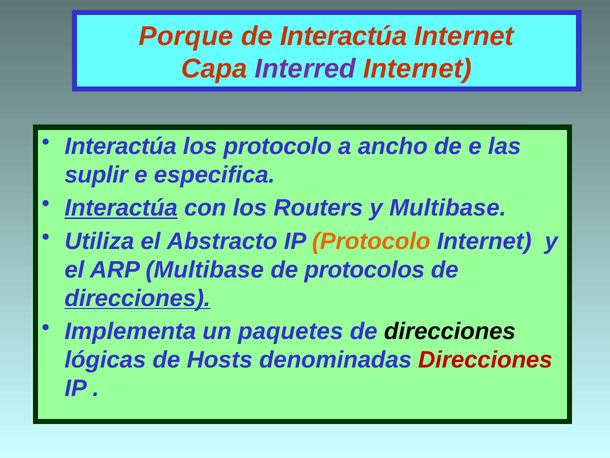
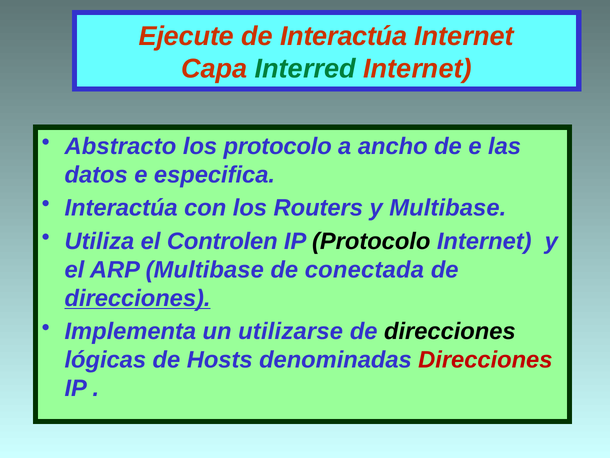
Porque: Porque -> Ejecute
Interred colour: purple -> green
Interactúa at (121, 146): Interactúa -> Abstracto
suplir: suplir -> datos
Interactúa at (121, 208) underline: present -> none
Abstracto: Abstracto -> Controlen
Protocolo at (371, 241) colour: orange -> black
protocolos: protocolos -> conectada
paquetes: paquetes -> utilizarse
